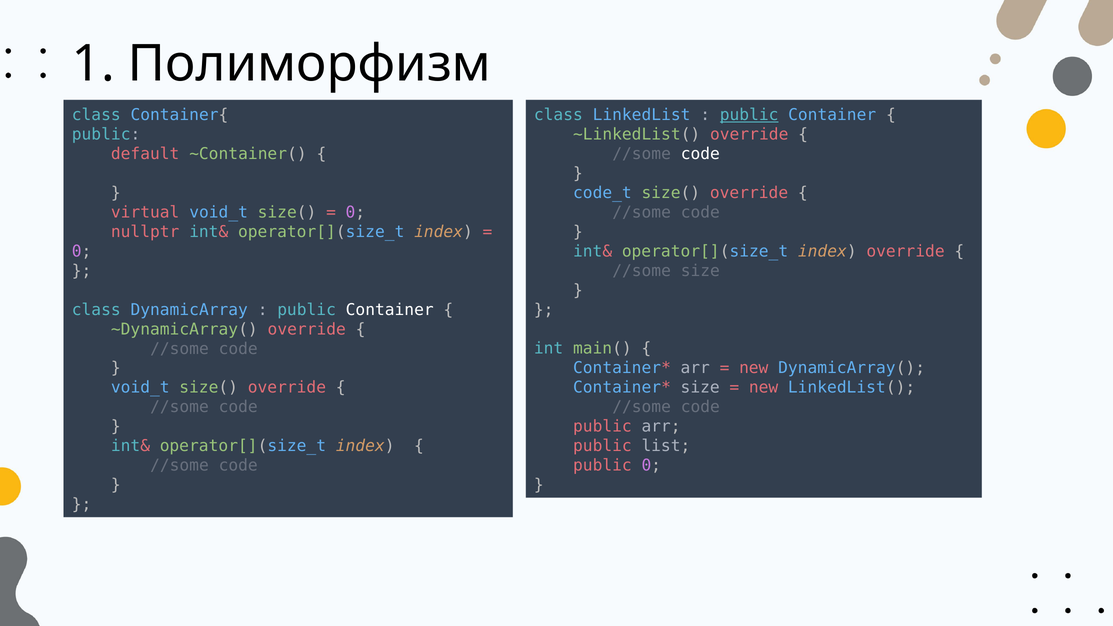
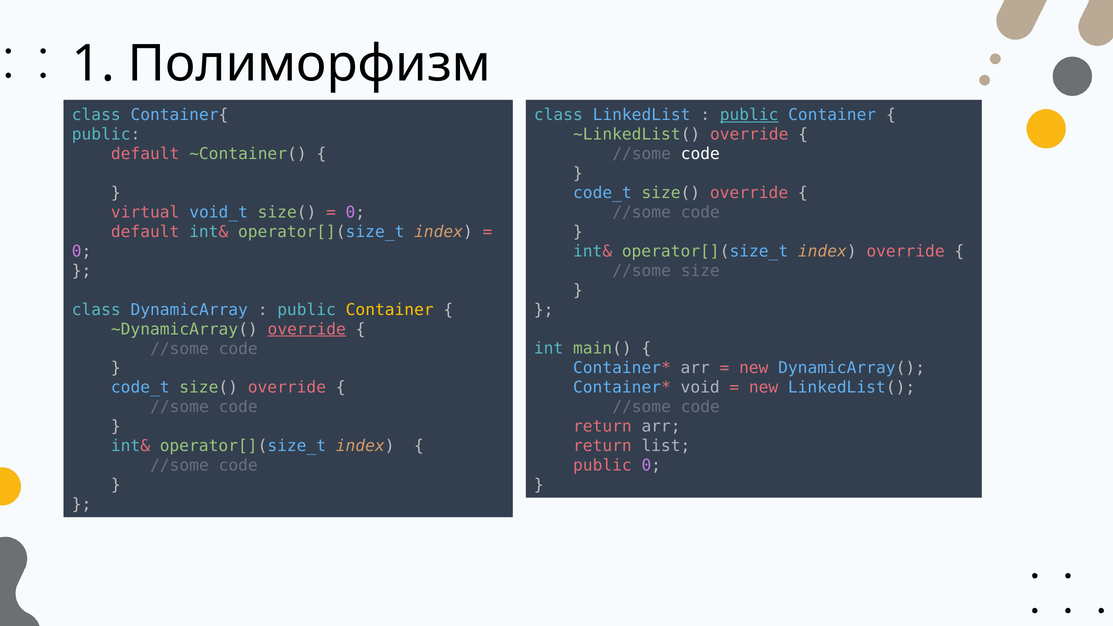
nullptr at (145, 232): nullptr -> default
Container at (390, 310) colour: white -> yellow
override at (307, 329) underline: none -> present
void_t at (140, 388): void_t -> code_t
size at (700, 388): size -> void
public at (602, 427): public -> return
public at (602, 446): public -> return
